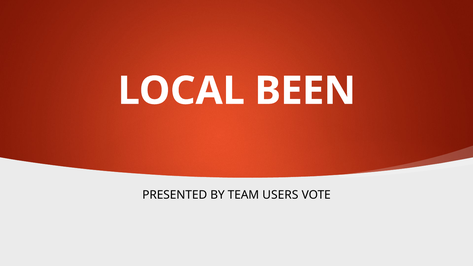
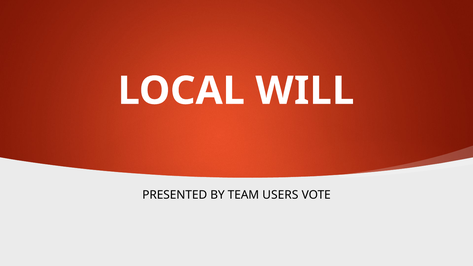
BEEN: BEEN -> WILL
